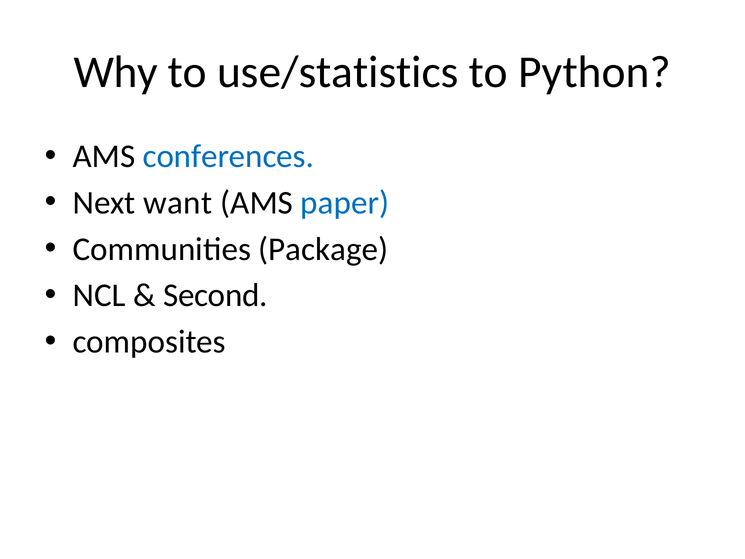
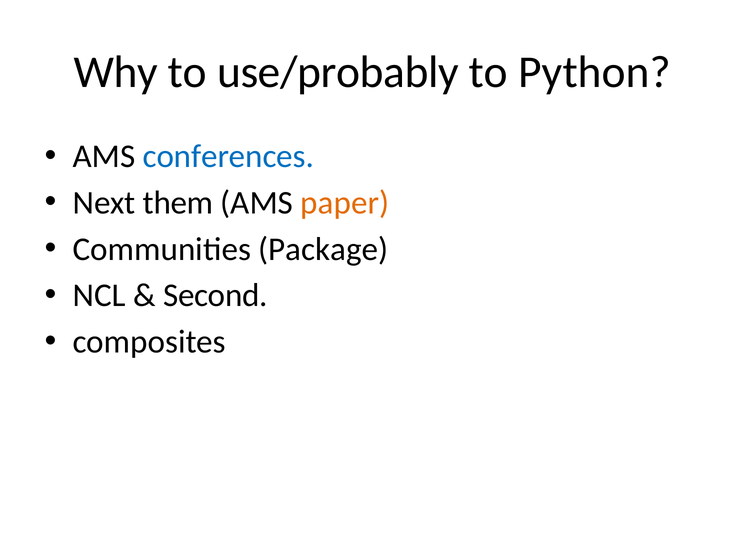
use/statistics: use/statistics -> use/probably
want: want -> them
paper colour: blue -> orange
